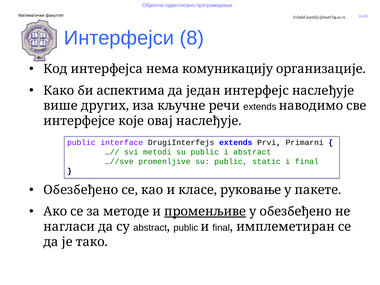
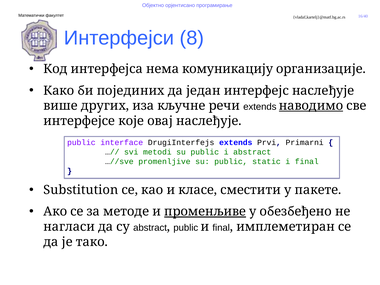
аспектима: аспектима -> појединих
наводимо underline: none -> present
Обезбеђено at (81, 190): Обезбеђено -> Substitution
руковање: руковање -> сместити
